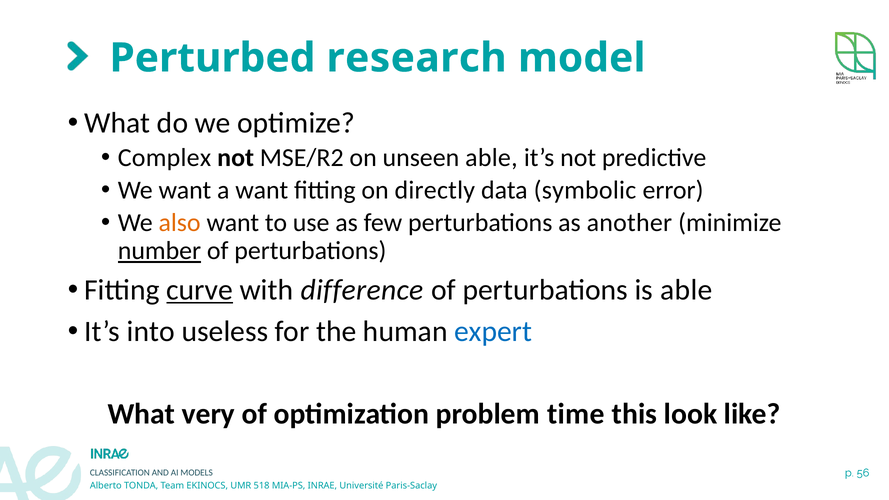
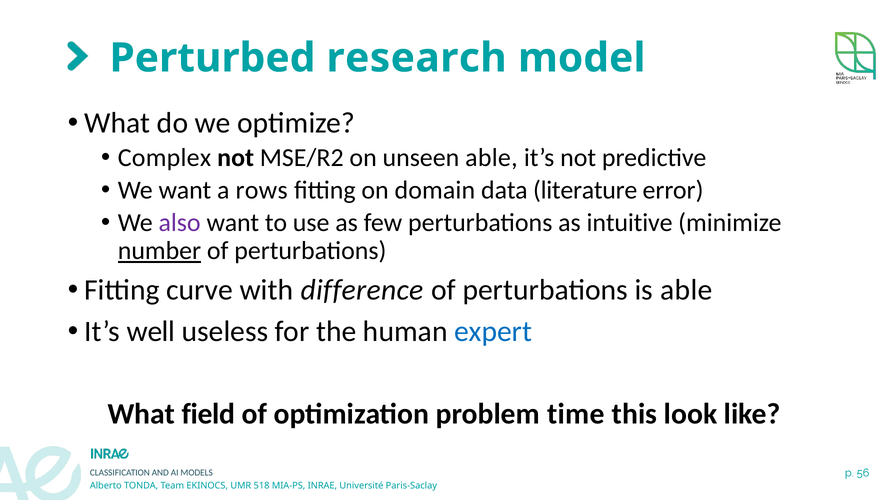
a want: want -> rows
directly: directly -> domain
symbolic: symbolic -> literature
also colour: orange -> purple
another: another -> intuitive
curve underline: present -> none
into: into -> well
very: very -> field
